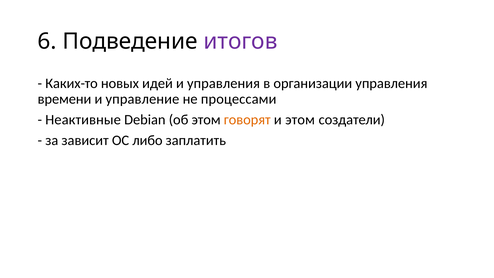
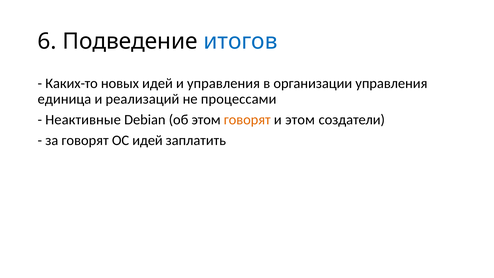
итогов colour: purple -> blue
времени: времени -> единица
управление: управление -> реализаций
за зависит: зависит -> говорят
ОС либо: либо -> идей
